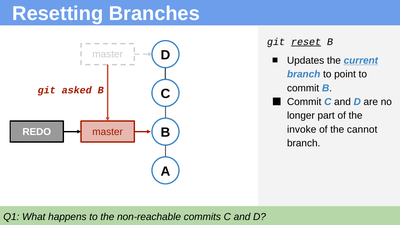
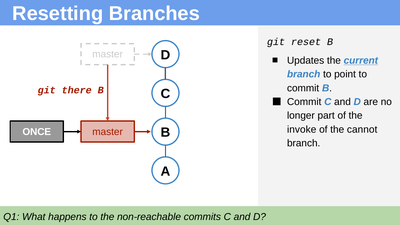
reset underline: present -> none
asked: asked -> there
REDO: REDO -> ONCE
